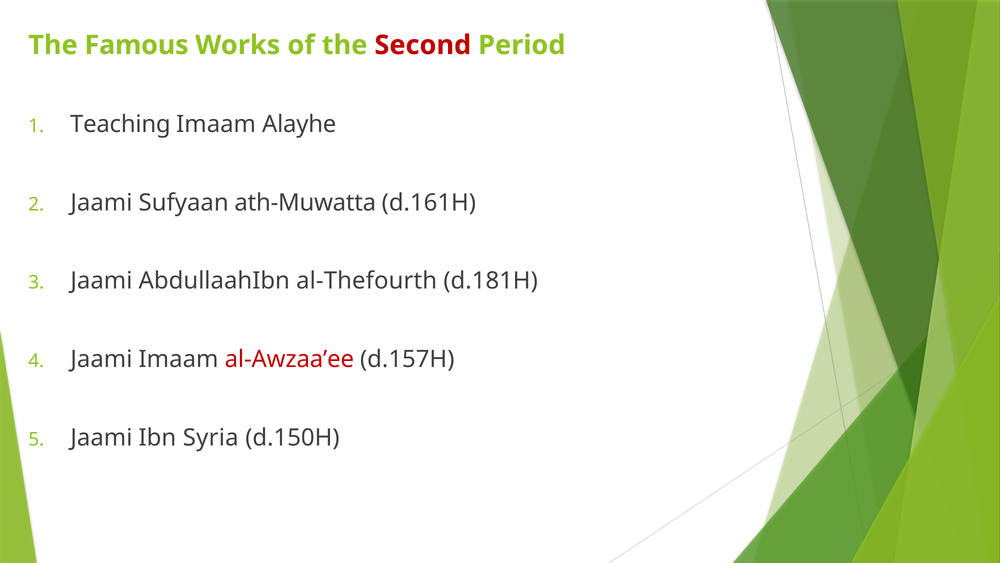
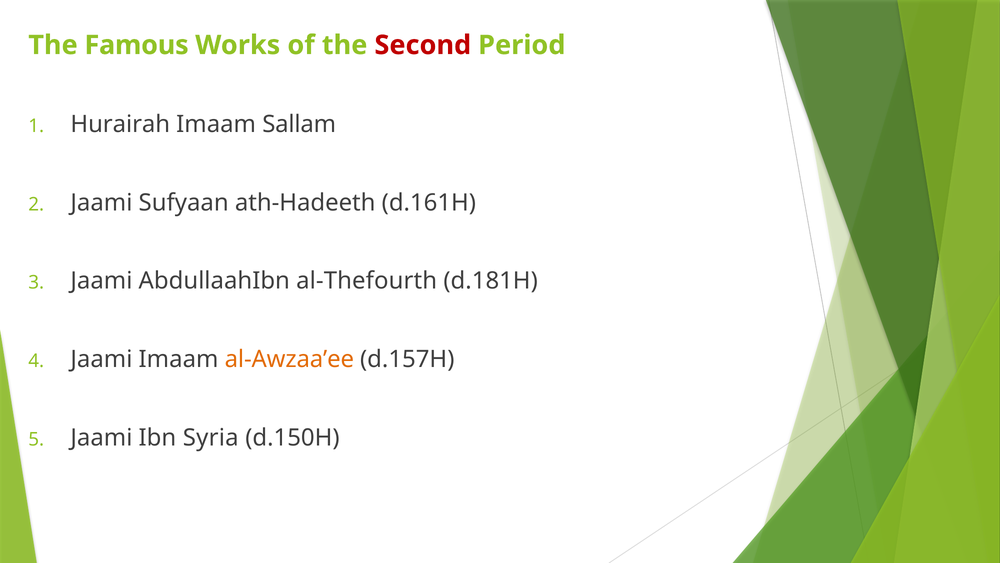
Teaching: Teaching -> Hurairah
Alayhe: Alayhe -> Sallam
ath-Muwatta: ath-Muwatta -> ath-Hadeeth
al-Awzaa’ee colour: red -> orange
